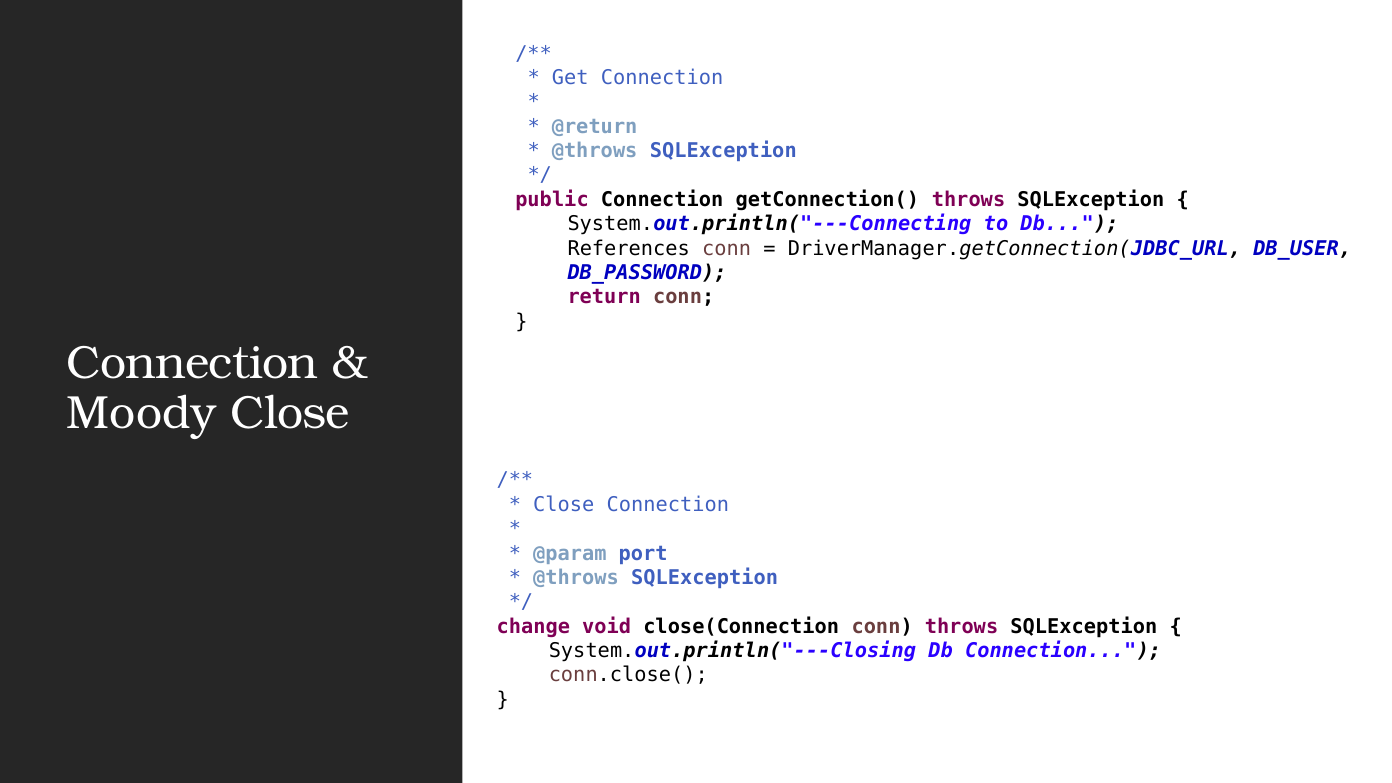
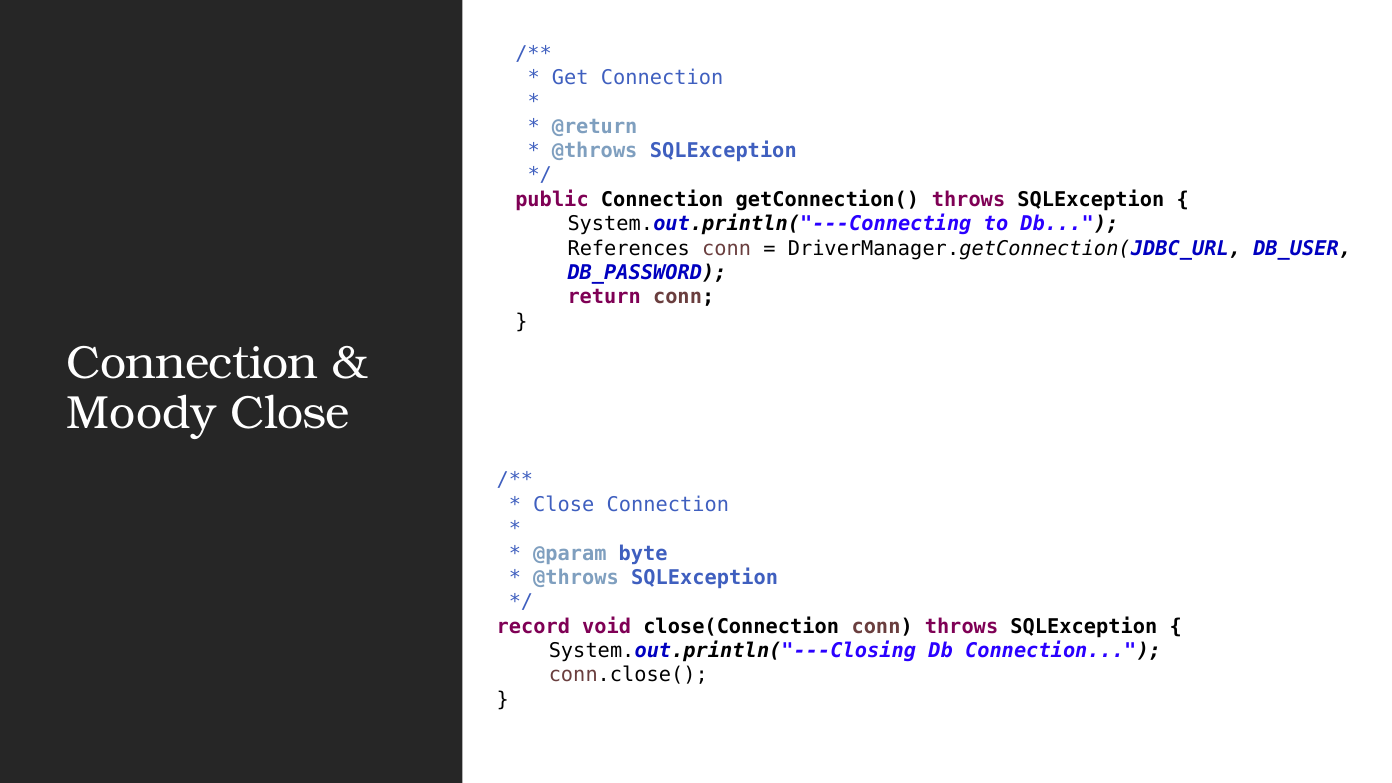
port: port -> byte
change: change -> record
